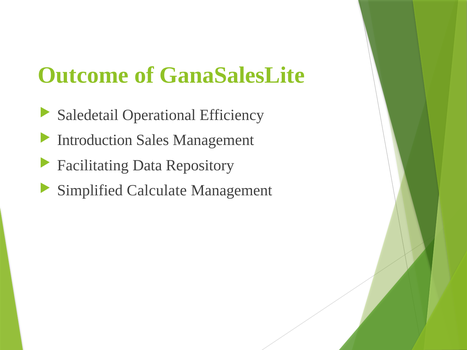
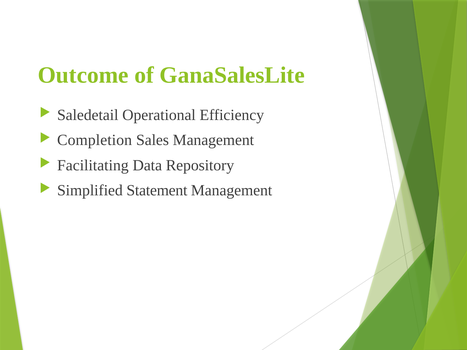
Introduction: Introduction -> Completion
Calculate: Calculate -> Statement
